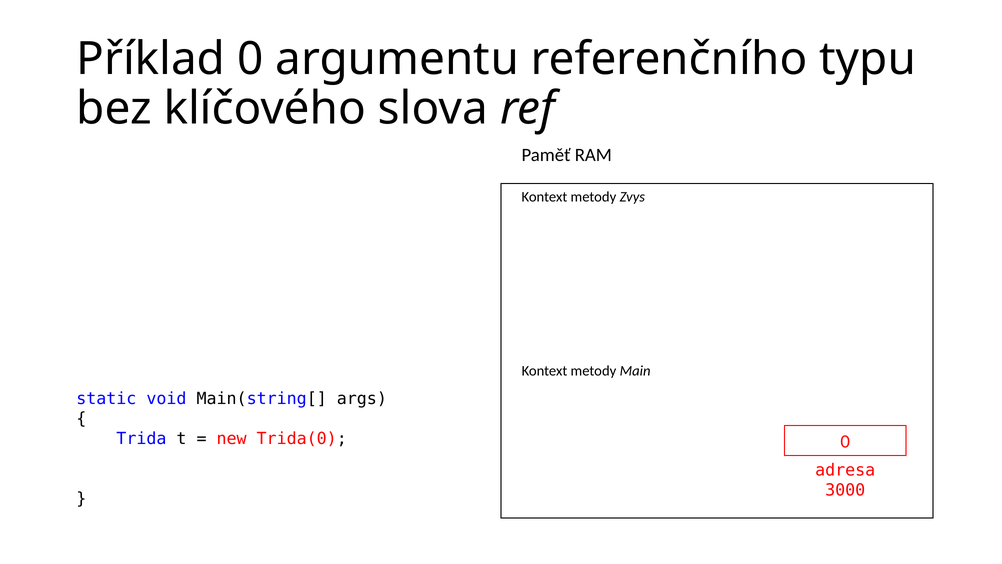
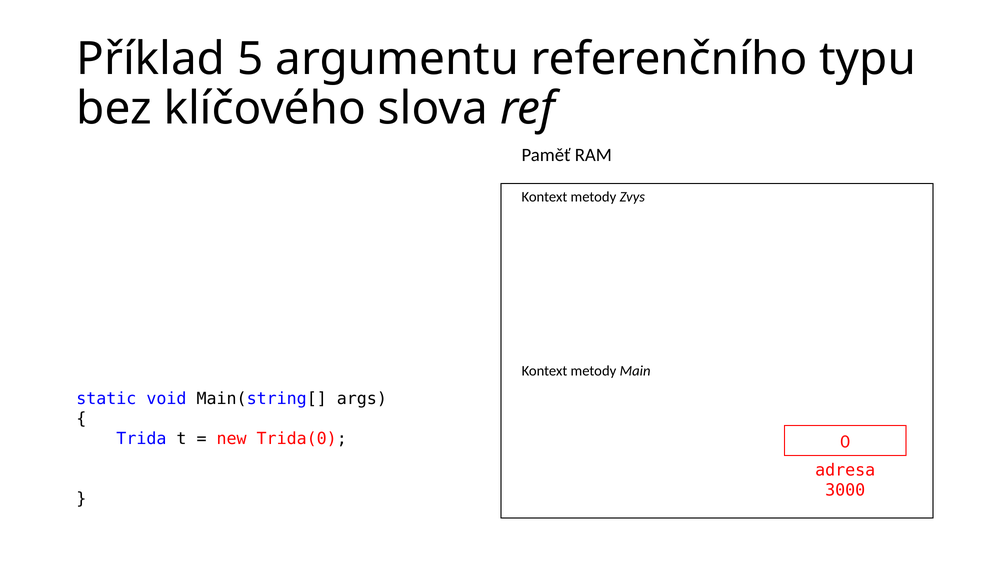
Příklad 0: 0 -> 5
